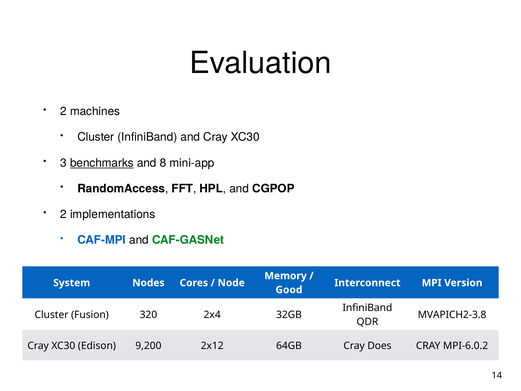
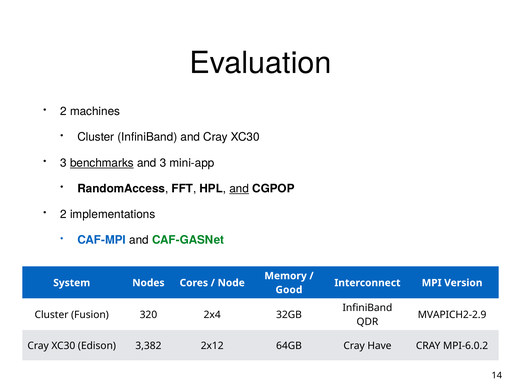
and 8: 8 -> 3
and at (239, 189) underline: none -> present
MVAPICH2-3.8: MVAPICH2-3.8 -> MVAPICH2-2.9
9,200: 9,200 -> 3,382
Does: Does -> Have
